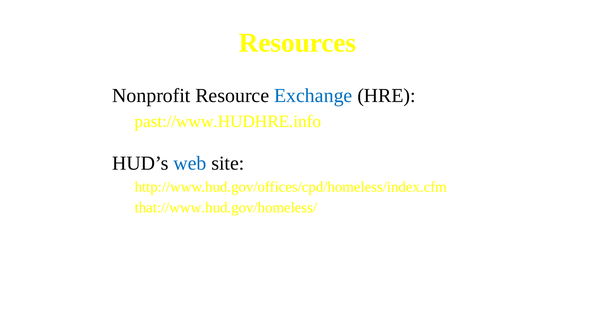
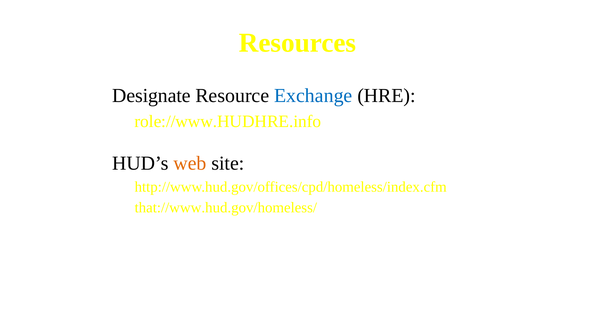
Nonprofit: Nonprofit -> Designate
past://www.HUDHRE.info: past://www.HUDHRE.info -> role://www.HUDHRE.info
web colour: blue -> orange
